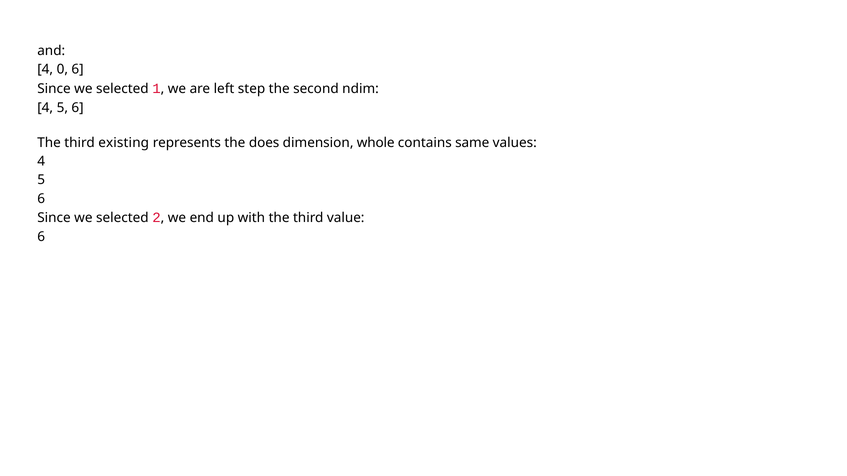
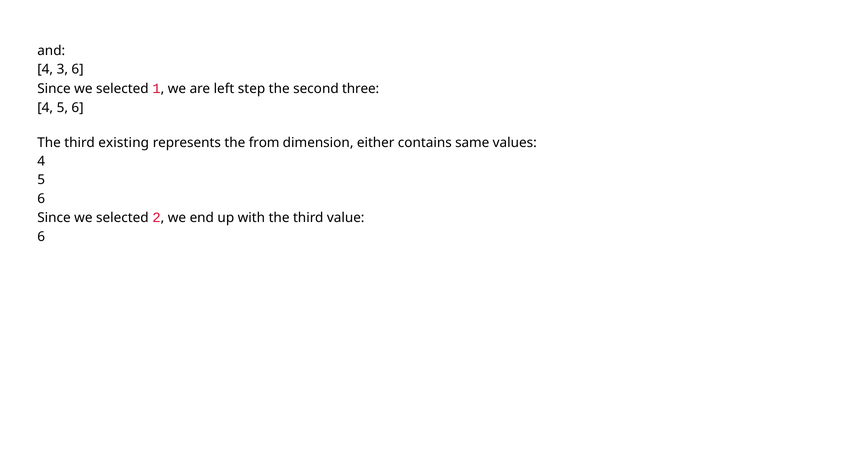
0: 0 -> 3
ndim: ndim -> three
does: does -> from
whole: whole -> either
